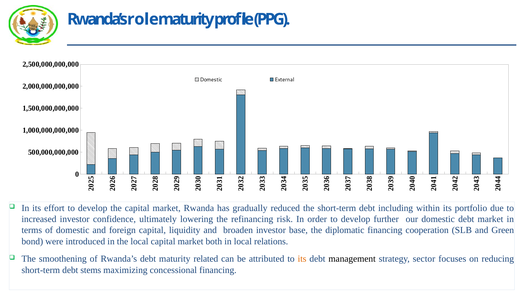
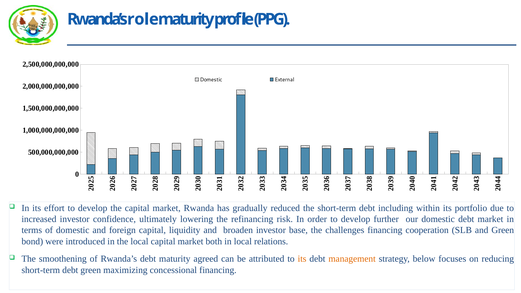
diplomatic: diplomatic -> challenges
related: related -> agreed
management colour: black -> orange
sector: sector -> below
debt stems: stems -> green
